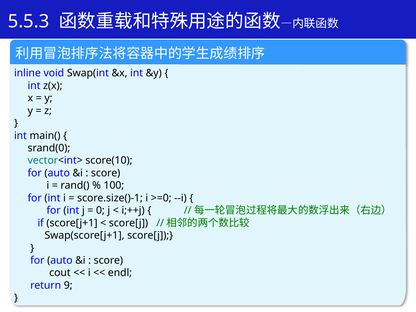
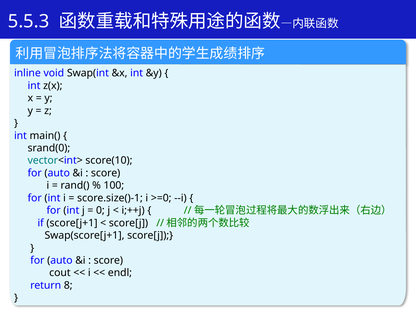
9: 9 -> 8
